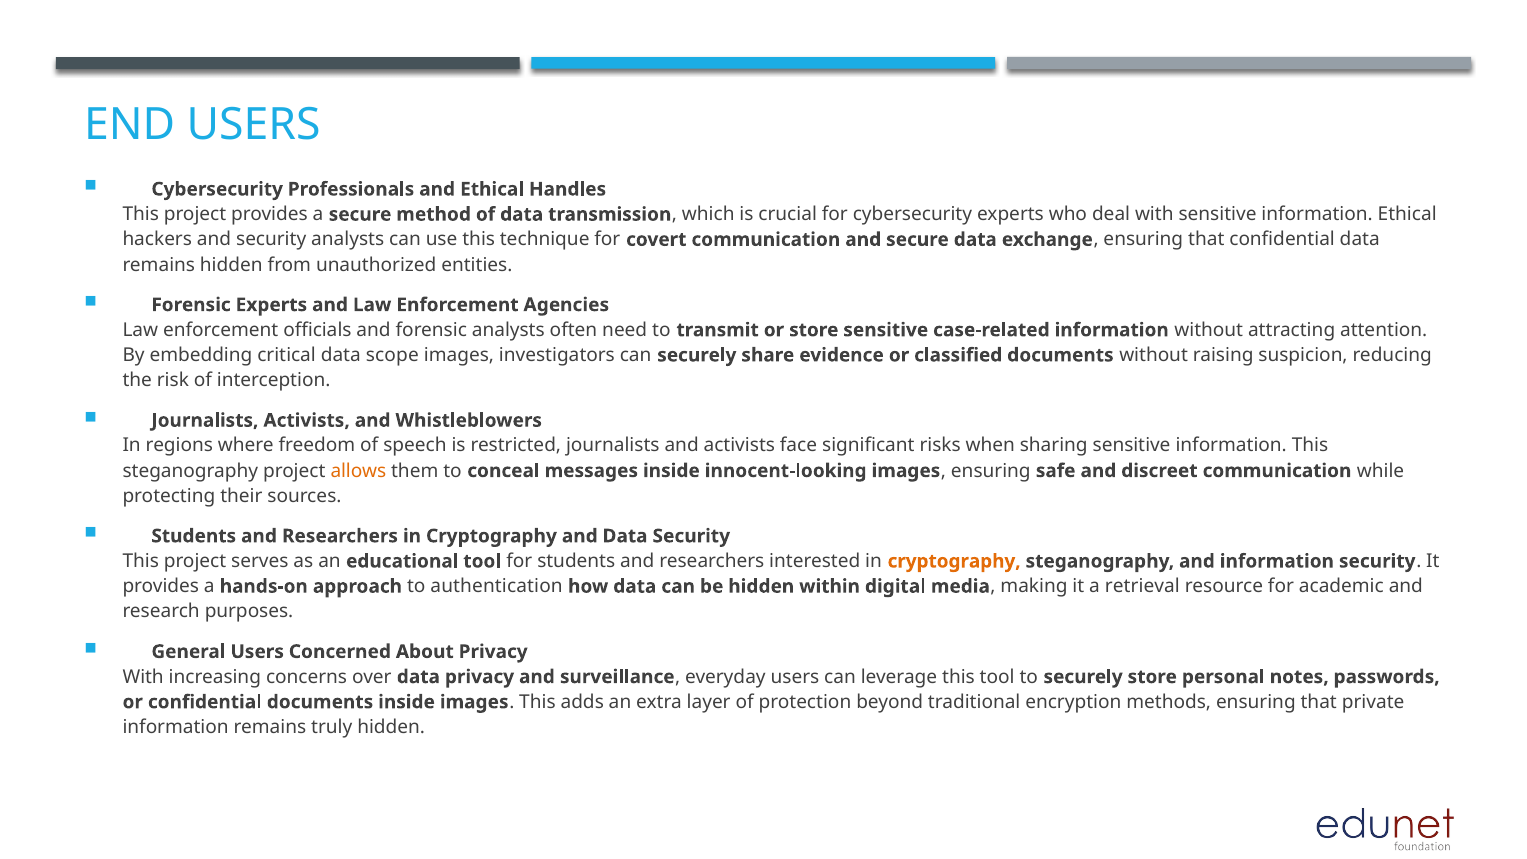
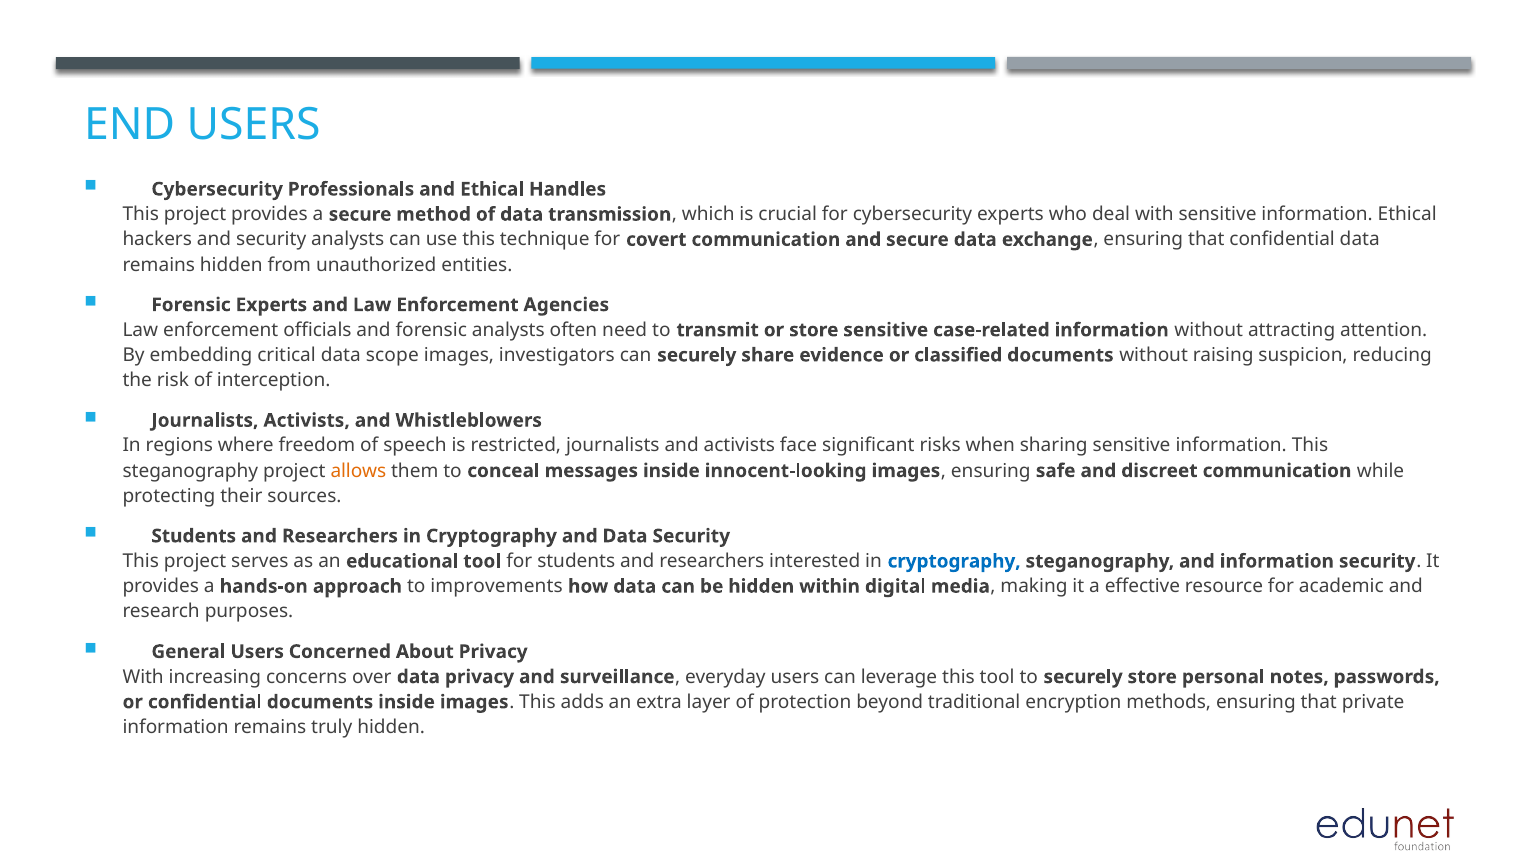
cryptography at (954, 561) colour: orange -> blue
authentication: authentication -> improvements
retrieval: retrieval -> effective
